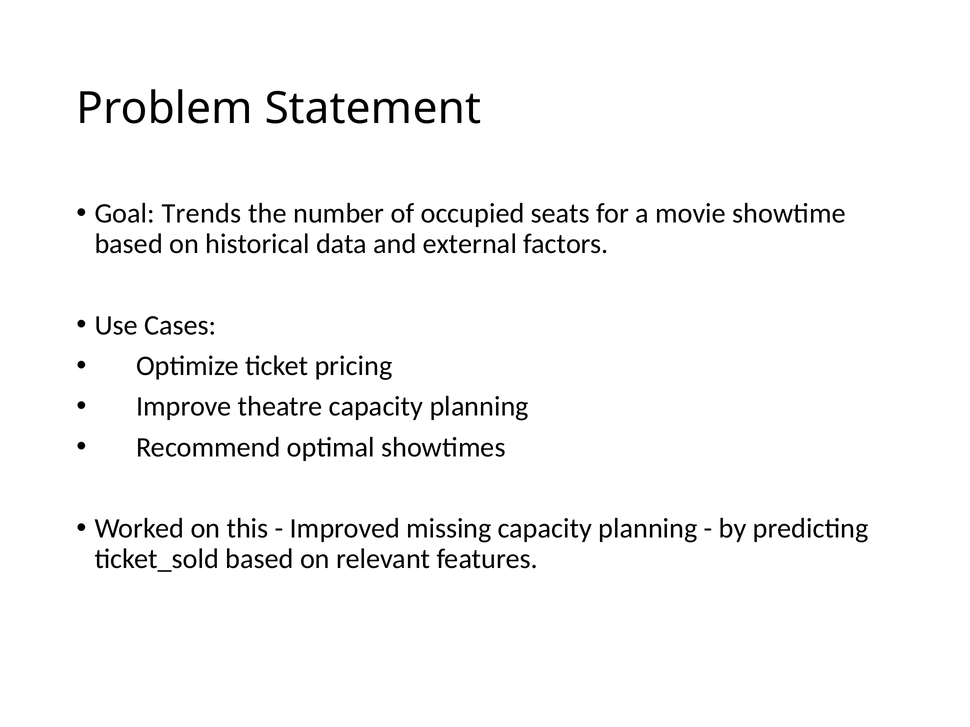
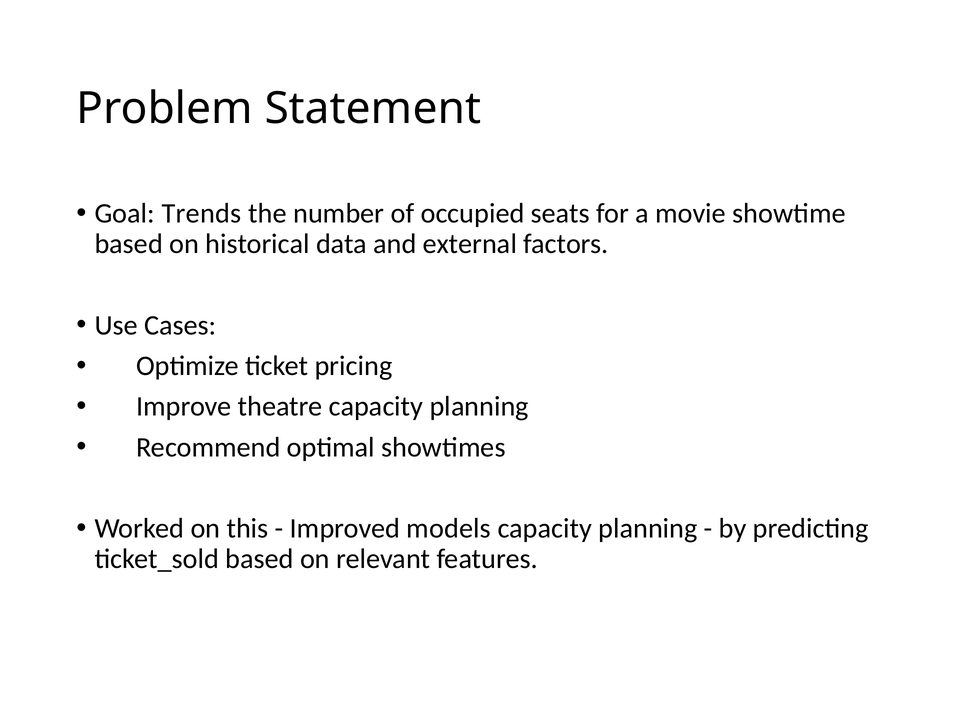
missing: missing -> models
